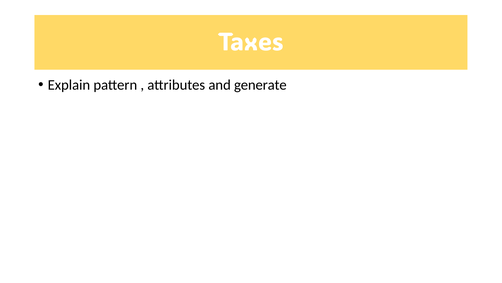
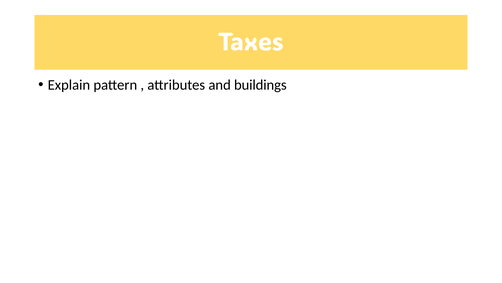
generate: generate -> buildings
